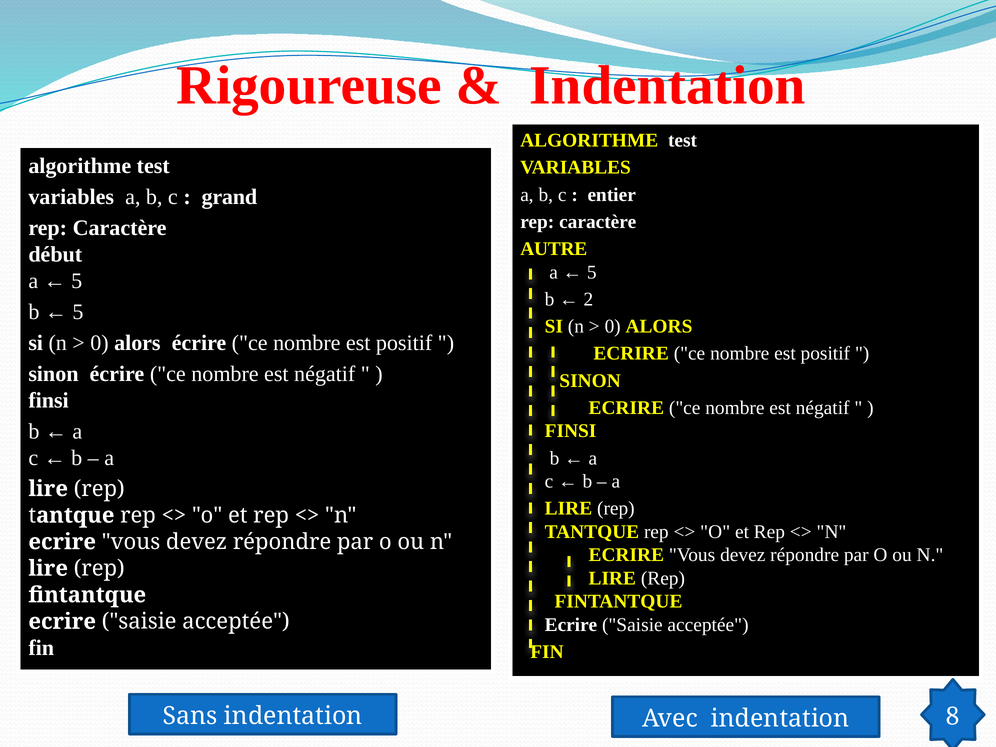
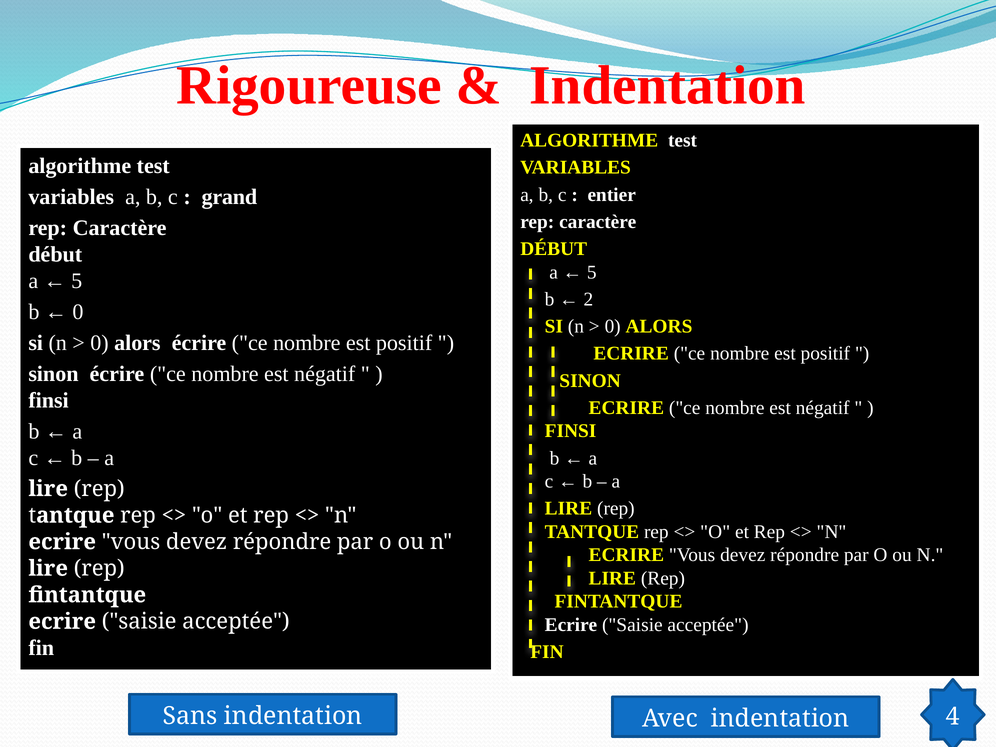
AUTRE at (554, 249): AUTRE -> DÉBUT
5 at (78, 312): 5 -> 0
8: 8 -> 4
